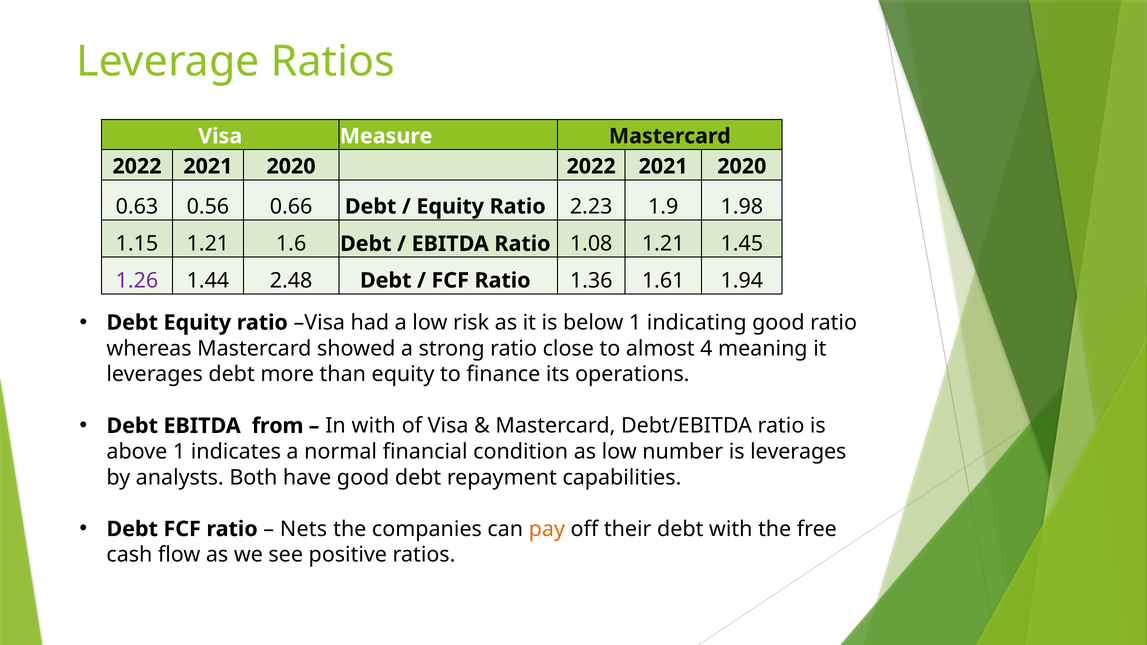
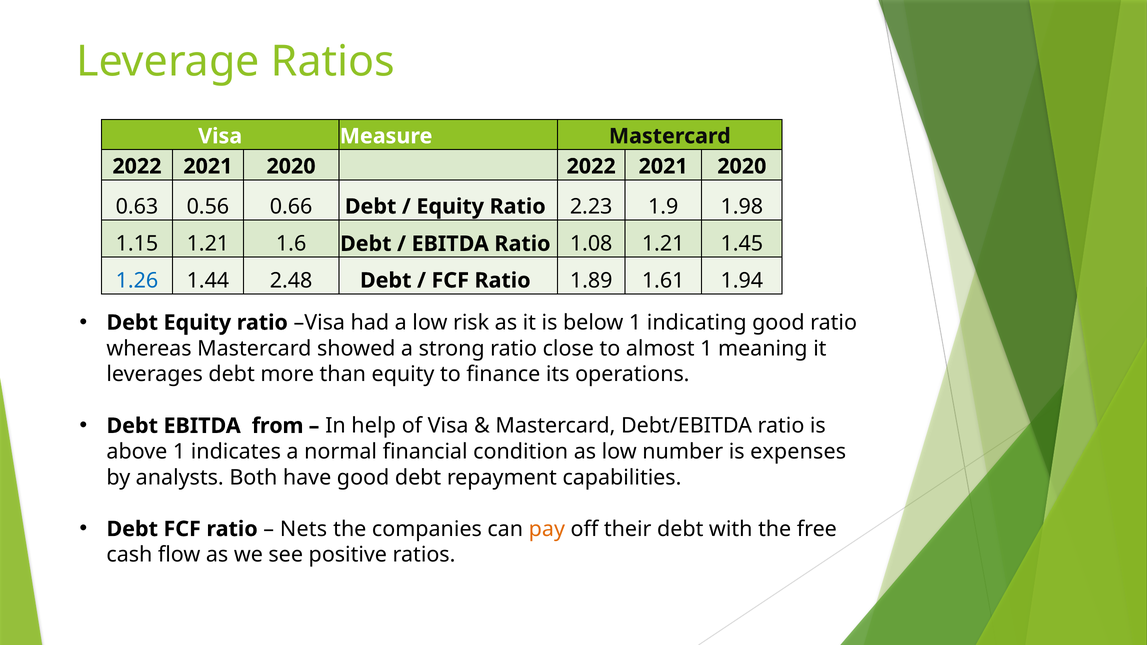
1.26 colour: purple -> blue
1.36: 1.36 -> 1.89
almost 4: 4 -> 1
In with: with -> help
is leverages: leverages -> expenses
